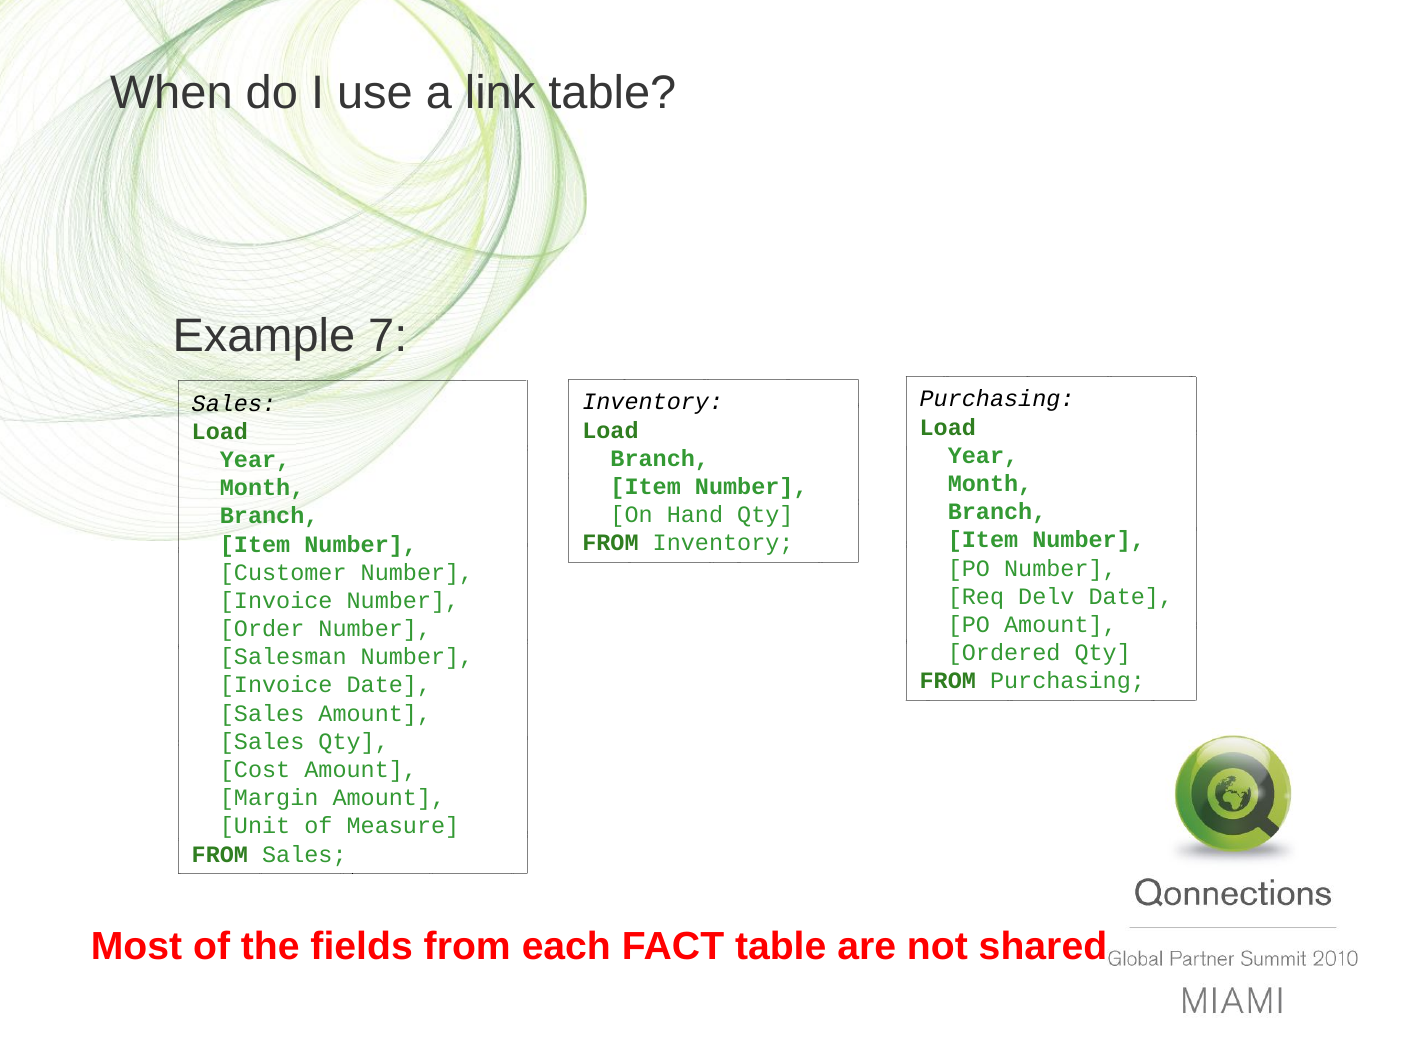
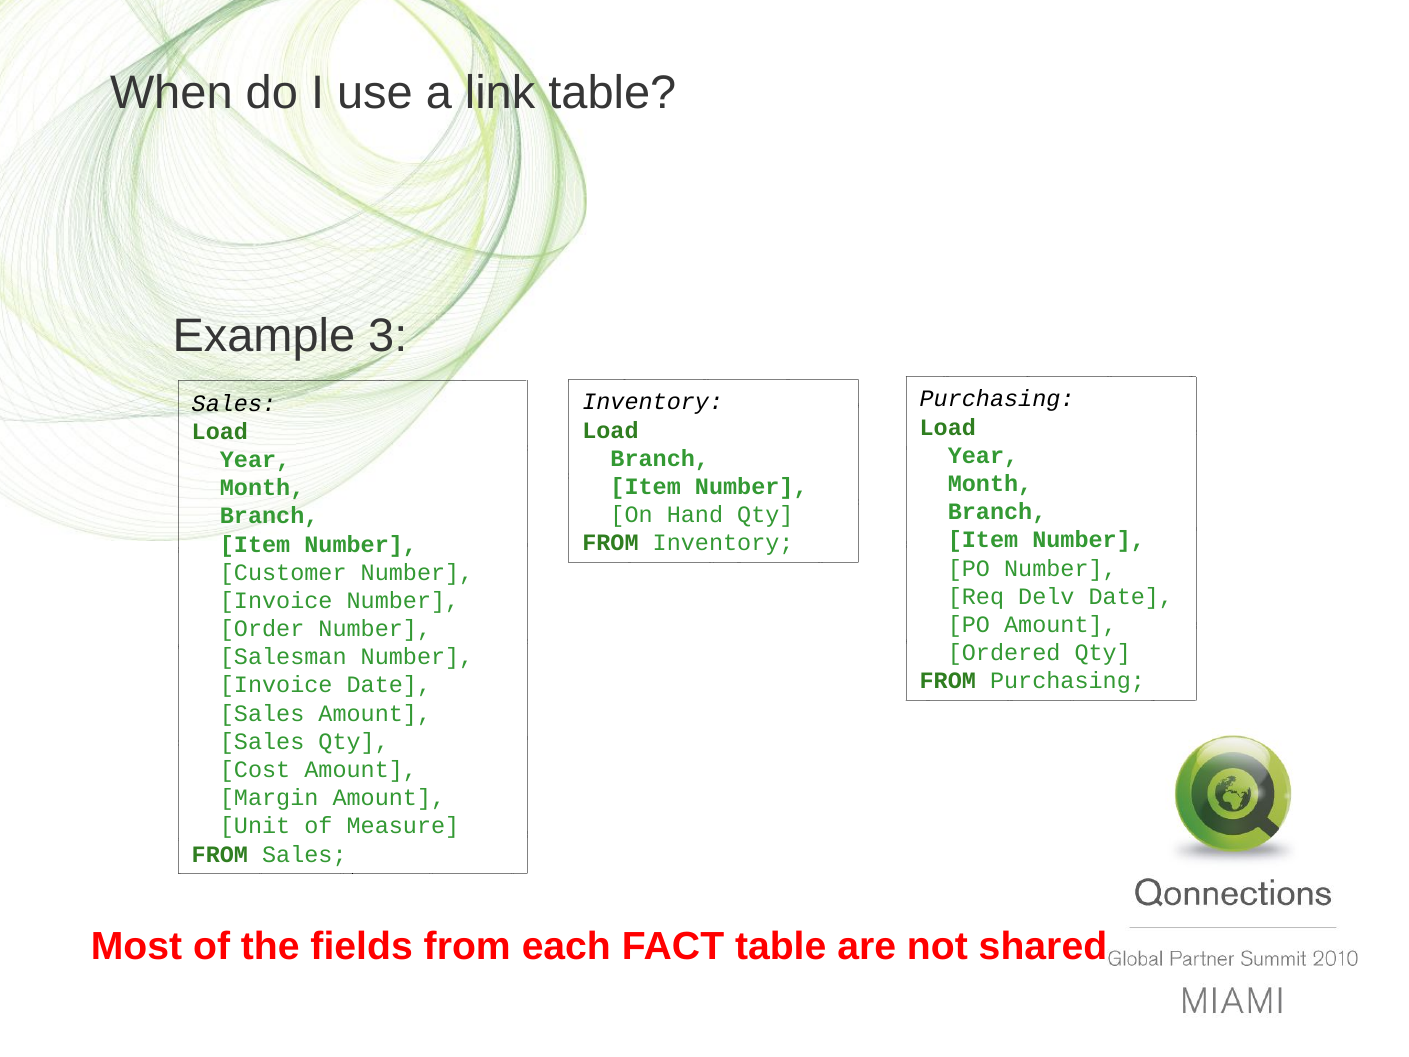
7: 7 -> 3
